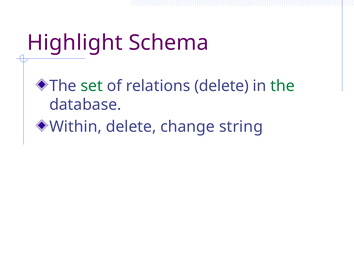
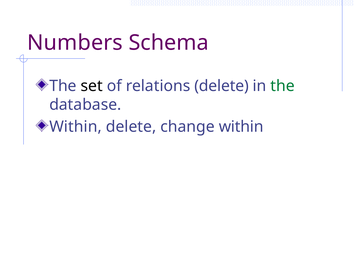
Highlight: Highlight -> Numbers
set colour: green -> black
change string: string -> within
